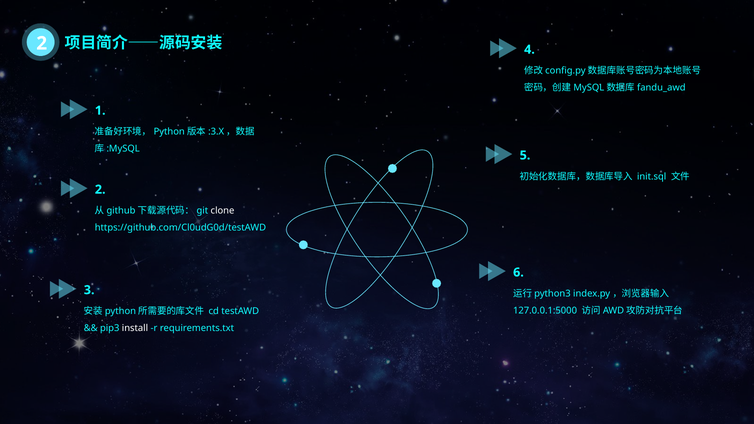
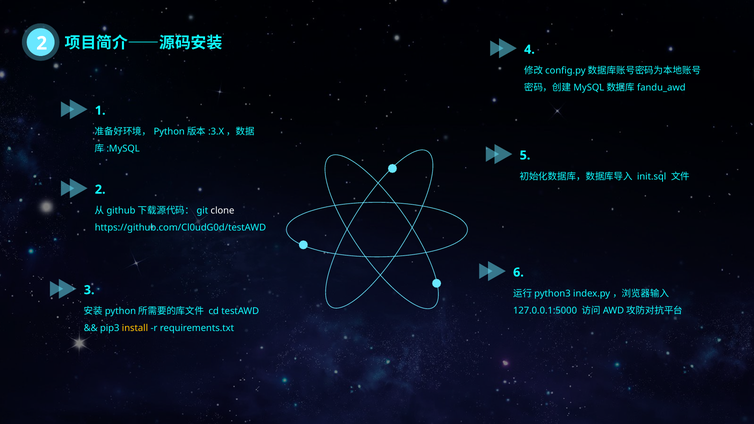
install colour: white -> yellow
